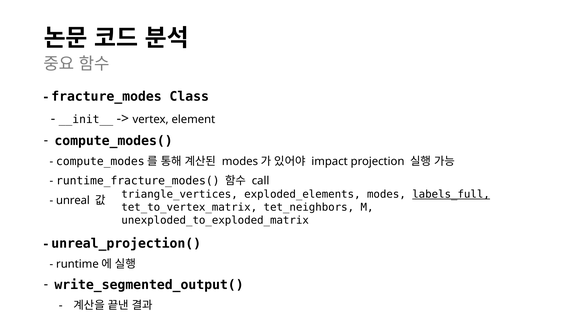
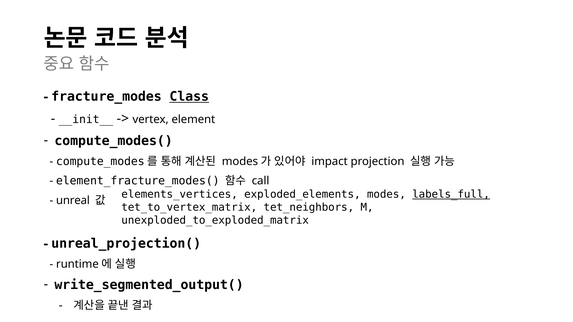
Class underline: none -> present
runtime_fracture_modes(: runtime_fracture_modes( -> element_fracture_modes(
triangle_vertices: triangle_vertices -> elements_vertices
